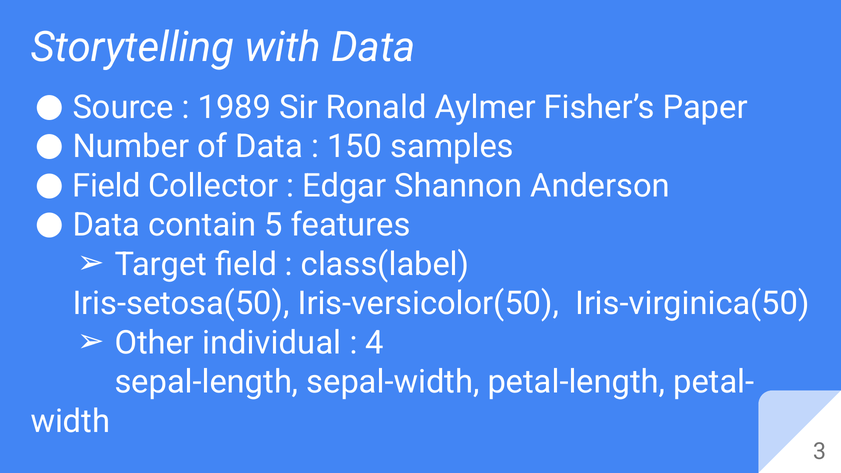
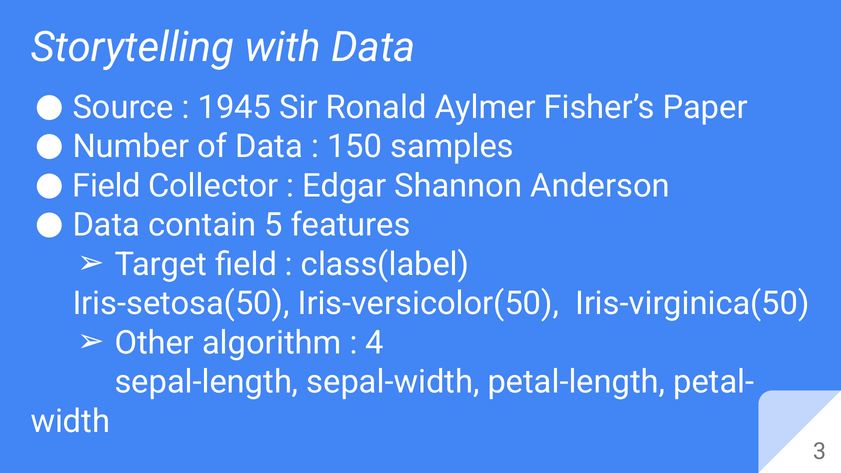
1989: 1989 -> 1945
individual: individual -> algorithm
